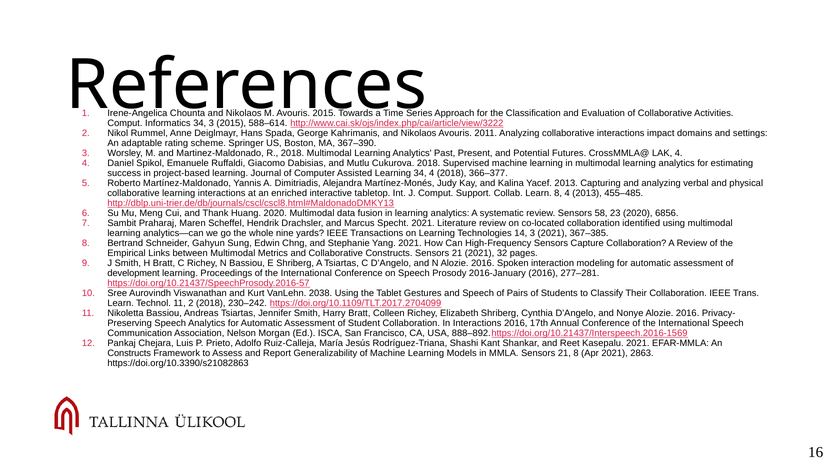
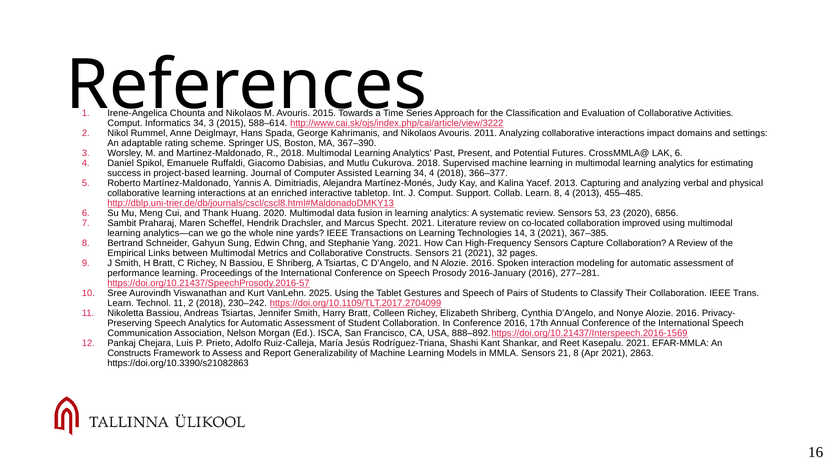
LAK 4: 4 -> 6
58: 58 -> 53
identified: identified -> improved
development: development -> performance
2038: 2038 -> 2025
In Interactions: Interactions -> Conference
